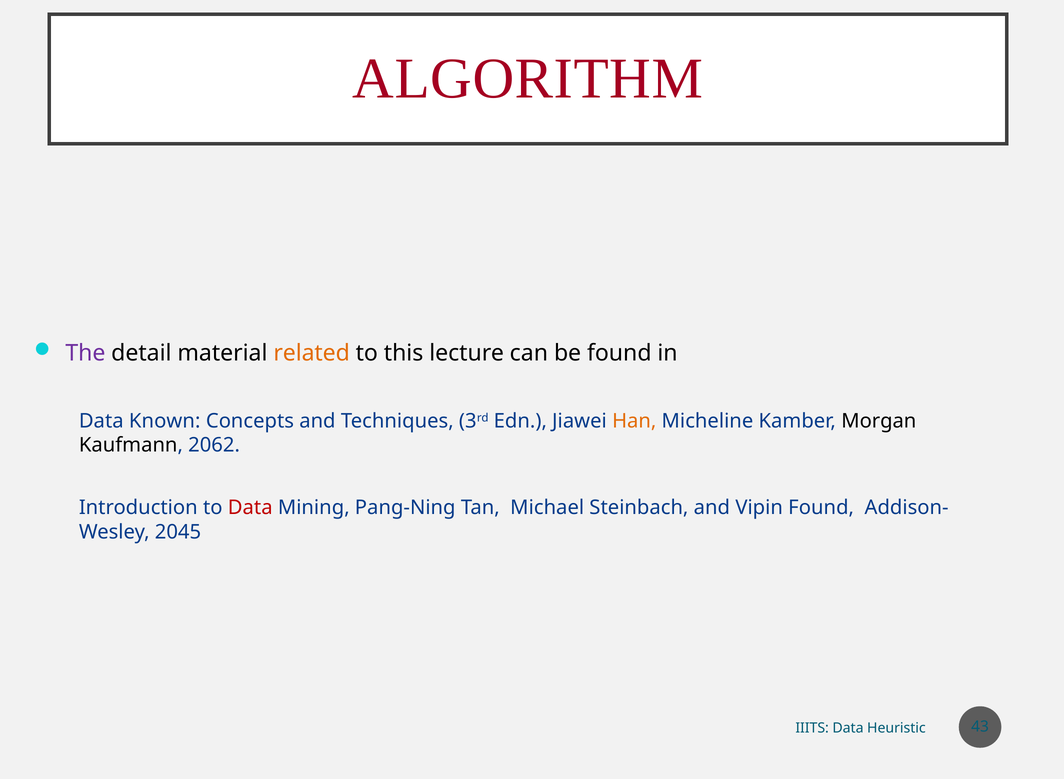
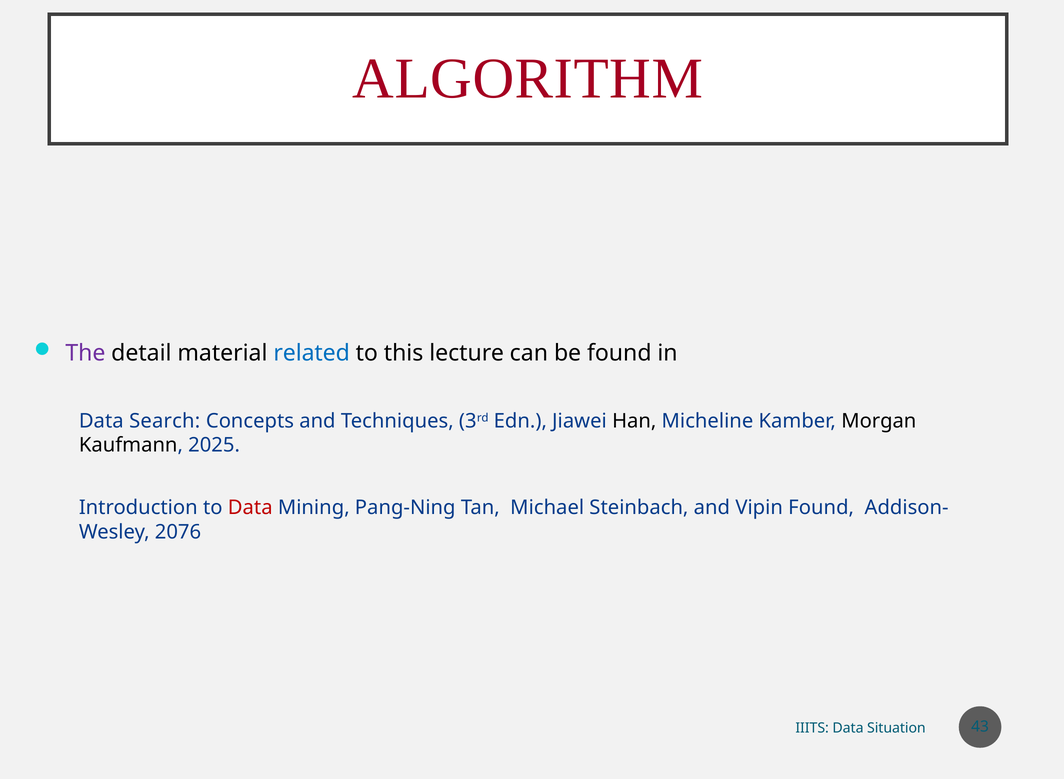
related colour: orange -> blue
Known: Known -> Search
Han colour: orange -> black
2062: 2062 -> 2025
2045: 2045 -> 2076
Heuristic: Heuristic -> Situation
